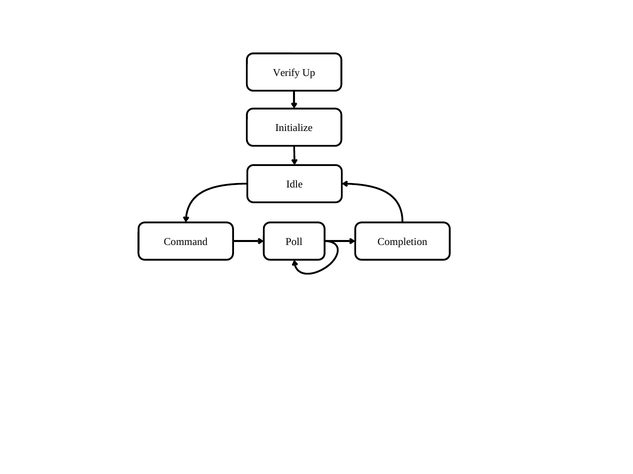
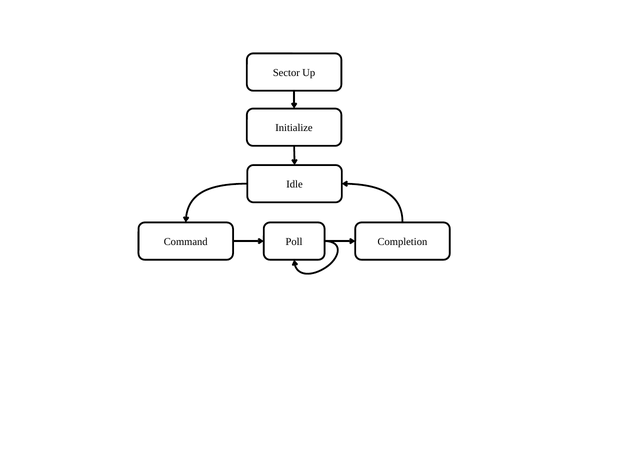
Verify: Verify -> Sector
